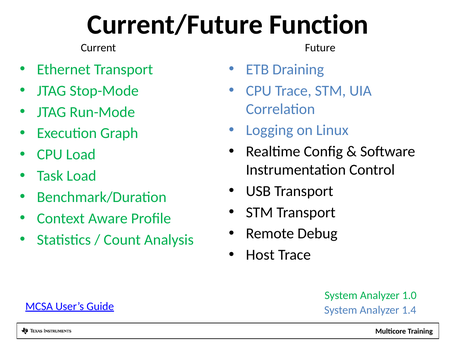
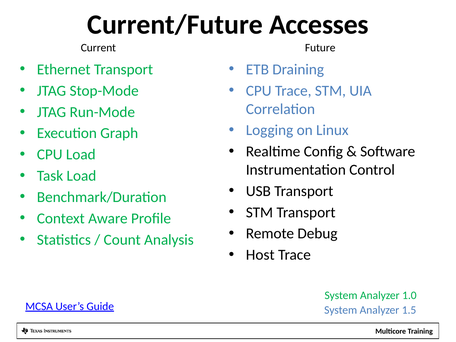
Function: Function -> Accesses
1.4: 1.4 -> 1.5
